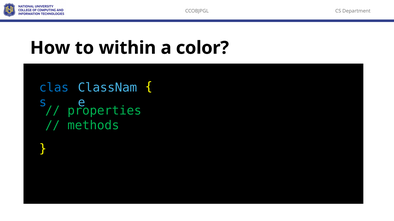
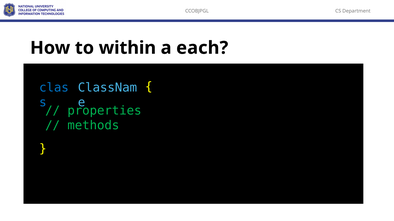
color: color -> each
